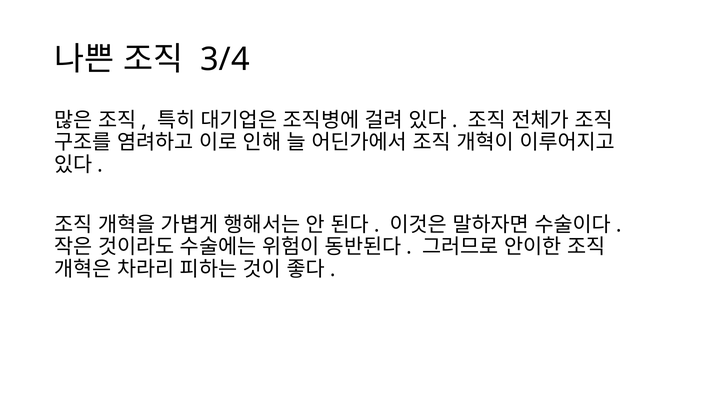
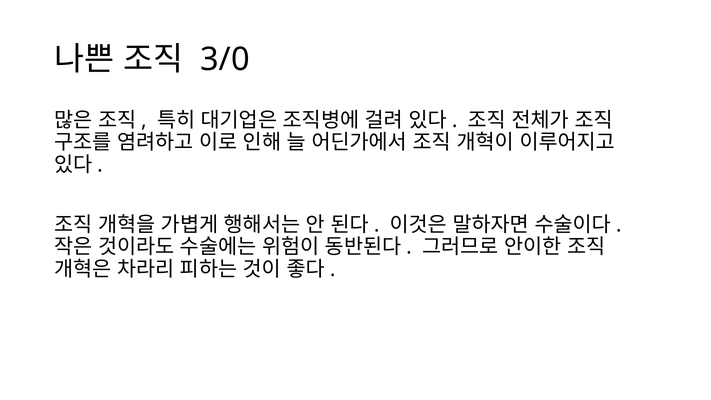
3/4: 3/4 -> 3/0
